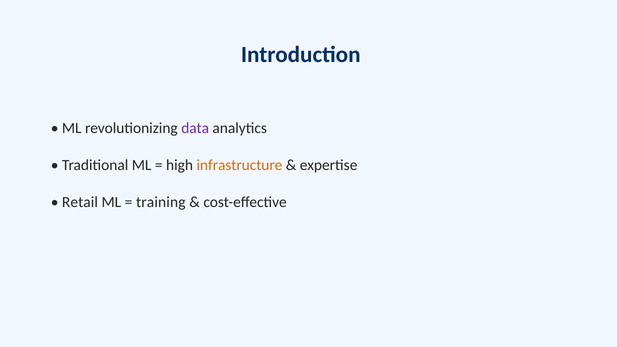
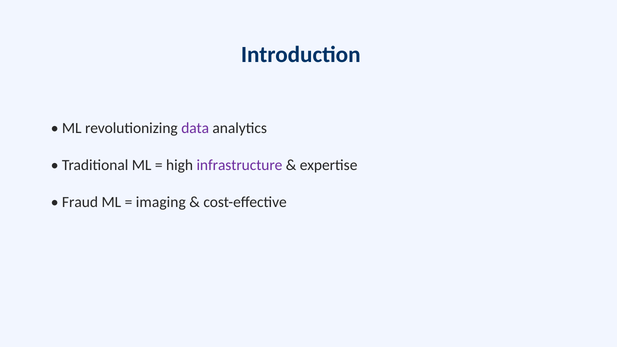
infrastructure colour: orange -> purple
Retail: Retail -> Fraud
training: training -> imaging
